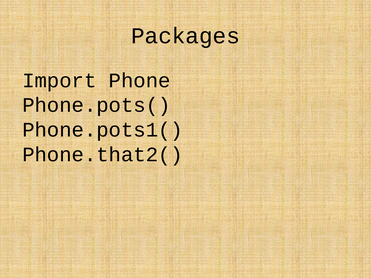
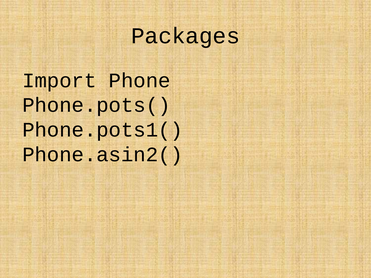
Phone.that2(: Phone.that2( -> Phone.asin2(
